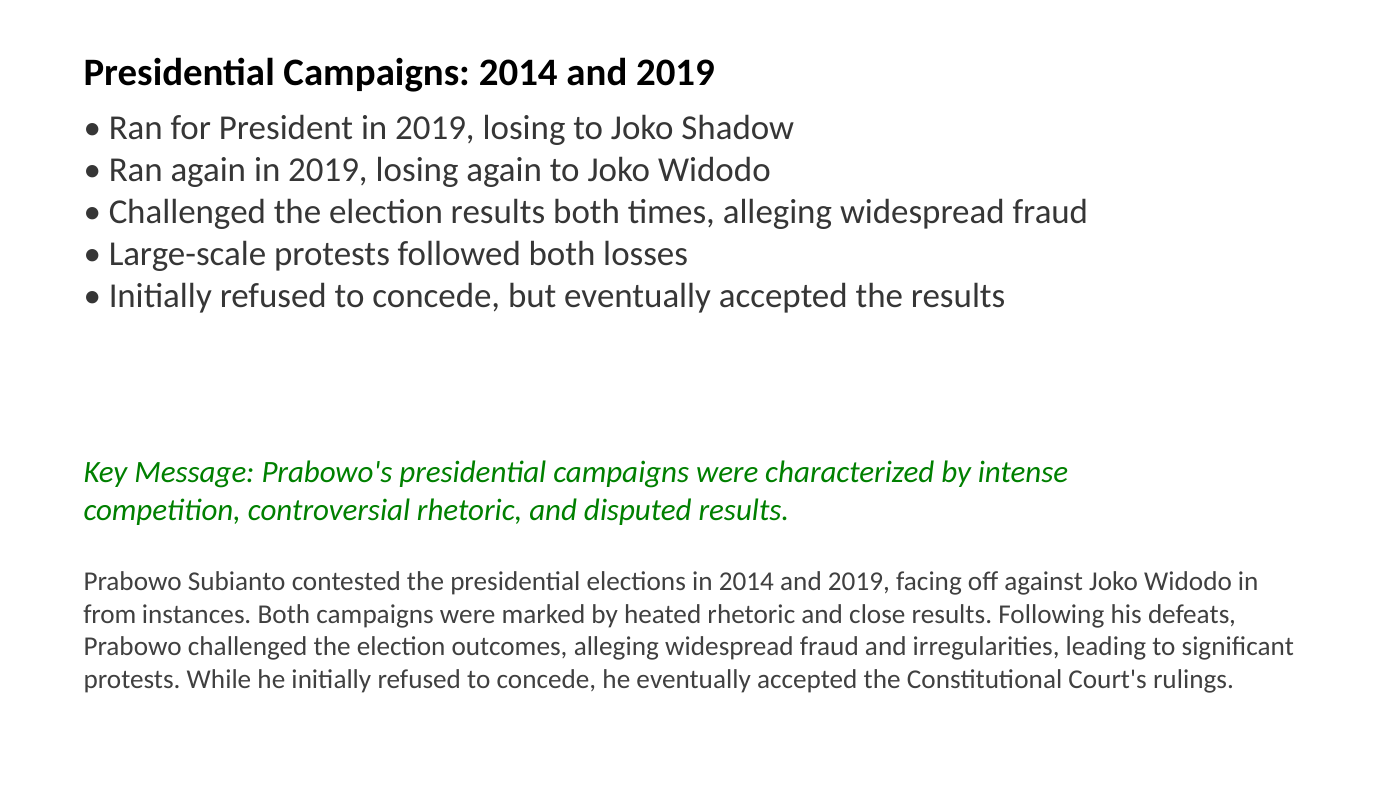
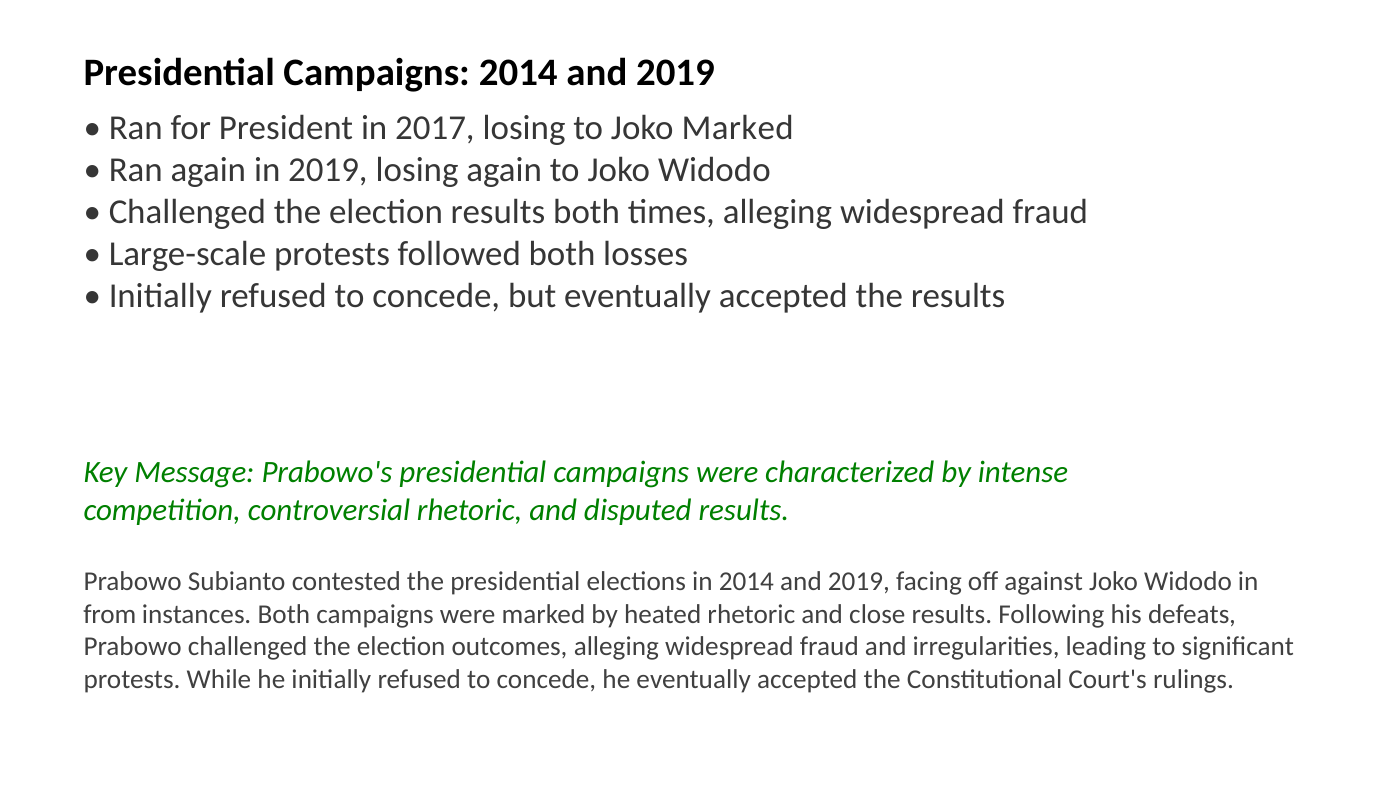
President in 2019: 2019 -> 2017
Joko Shadow: Shadow -> Marked
